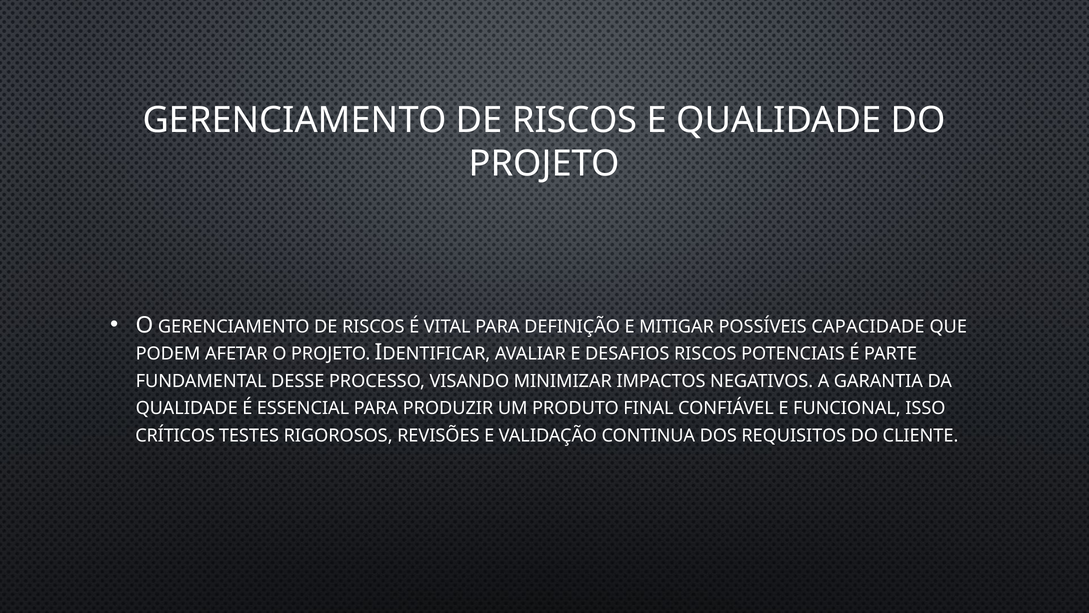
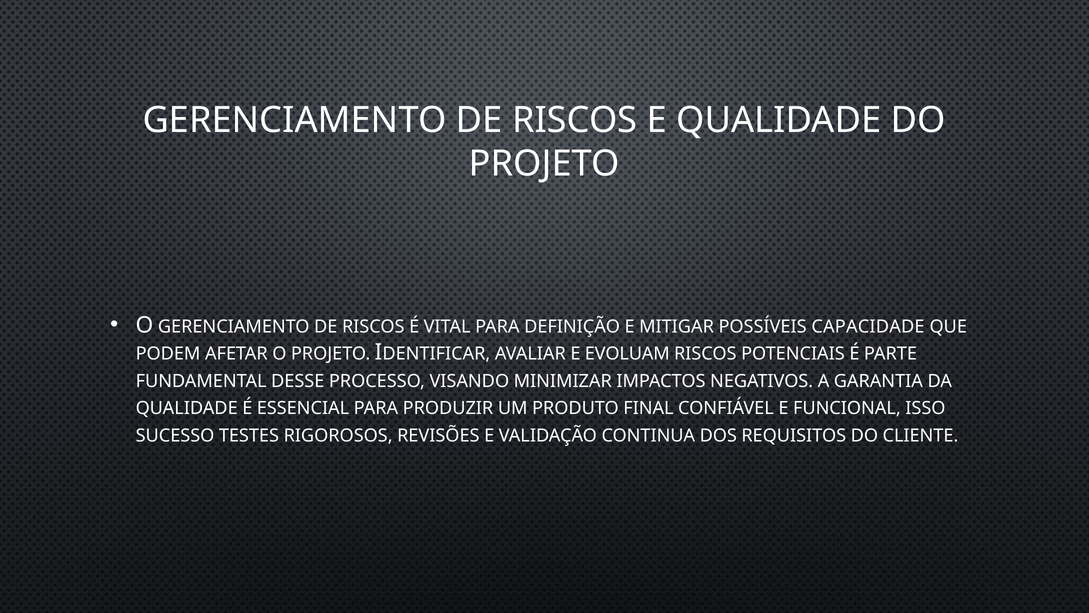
DESAFIOS: DESAFIOS -> EVOLUAM
CRÍTICOS: CRÍTICOS -> SUCESSO
